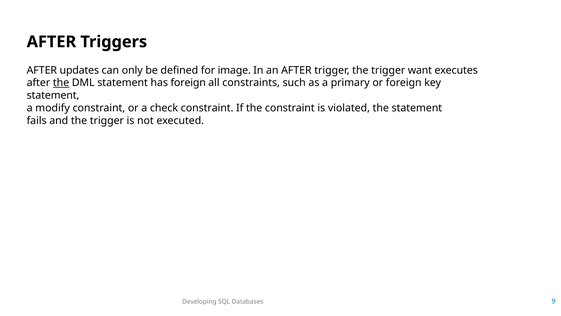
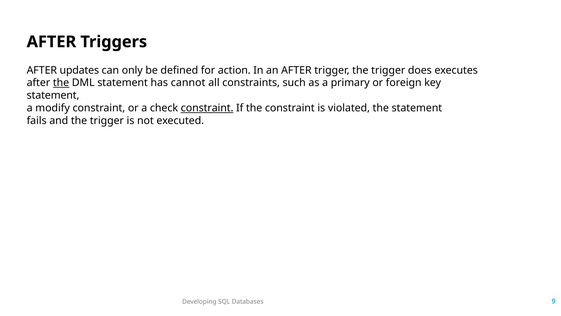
image: image -> action
want: want -> does
has foreign: foreign -> cannot
constraint at (207, 108) underline: none -> present
